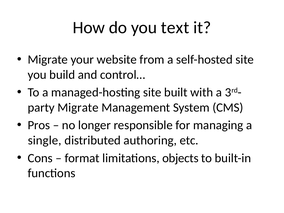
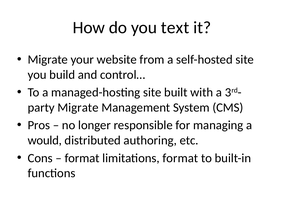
single: single -> would
limitations objects: objects -> format
